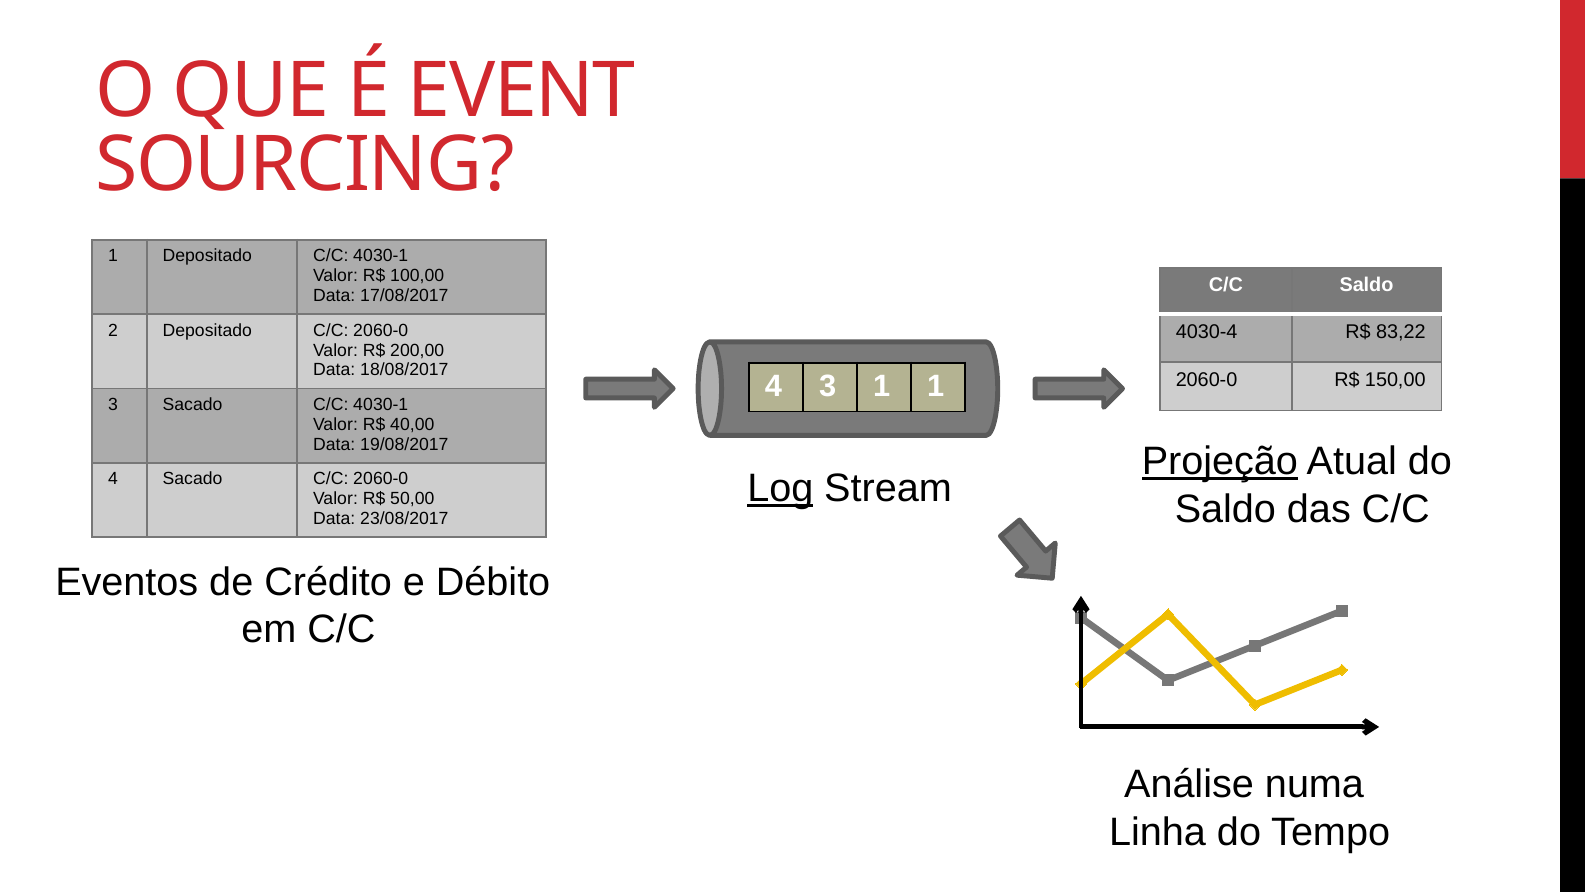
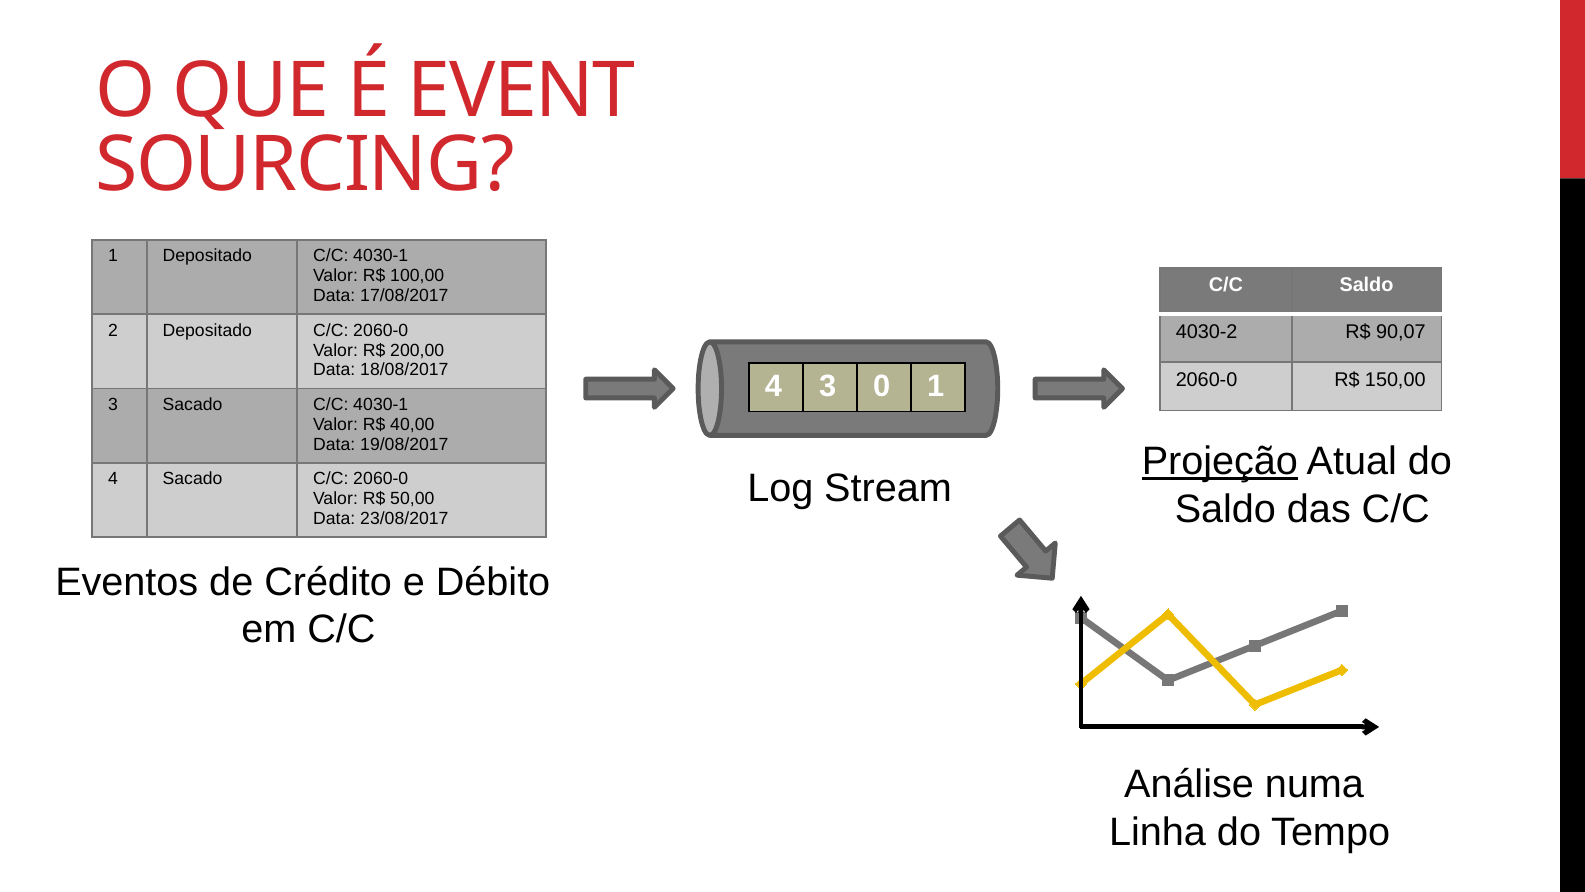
4030-4: 4030-4 -> 4030-2
83,22: 83,22 -> 90,07
3 1: 1 -> 0
Log underline: present -> none
